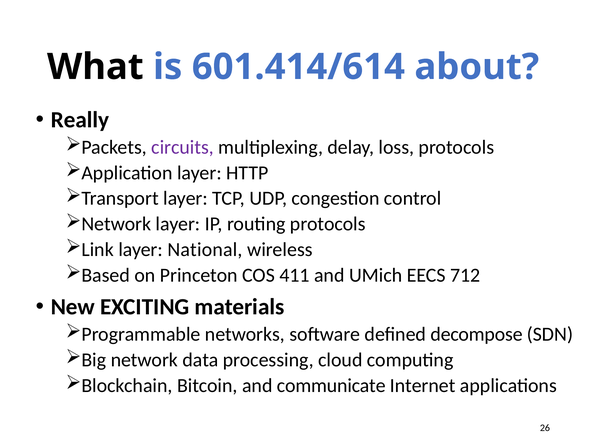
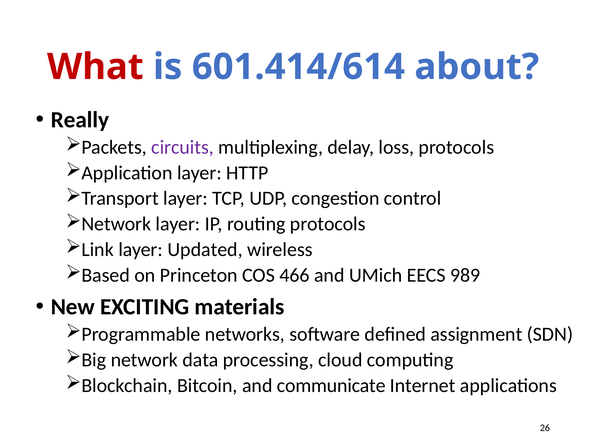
What colour: black -> red
National: National -> Updated
411: 411 -> 466
712: 712 -> 989
decompose: decompose -> assignment
